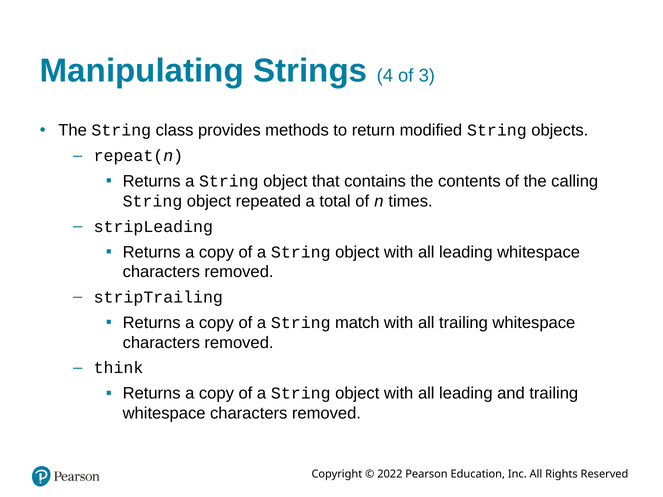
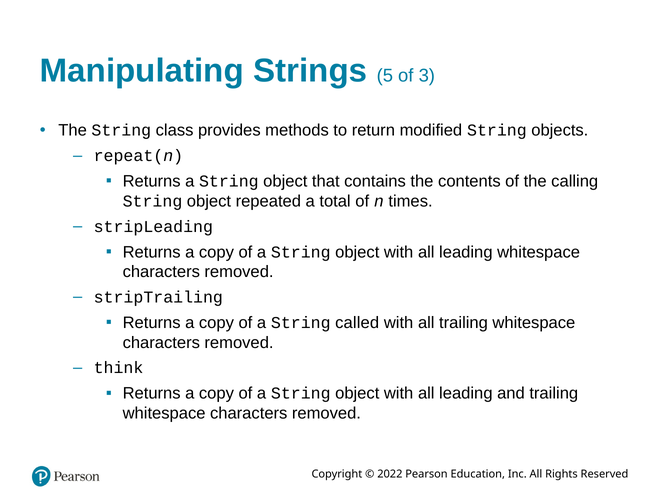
4: 4 -> 5
match: match -> called
